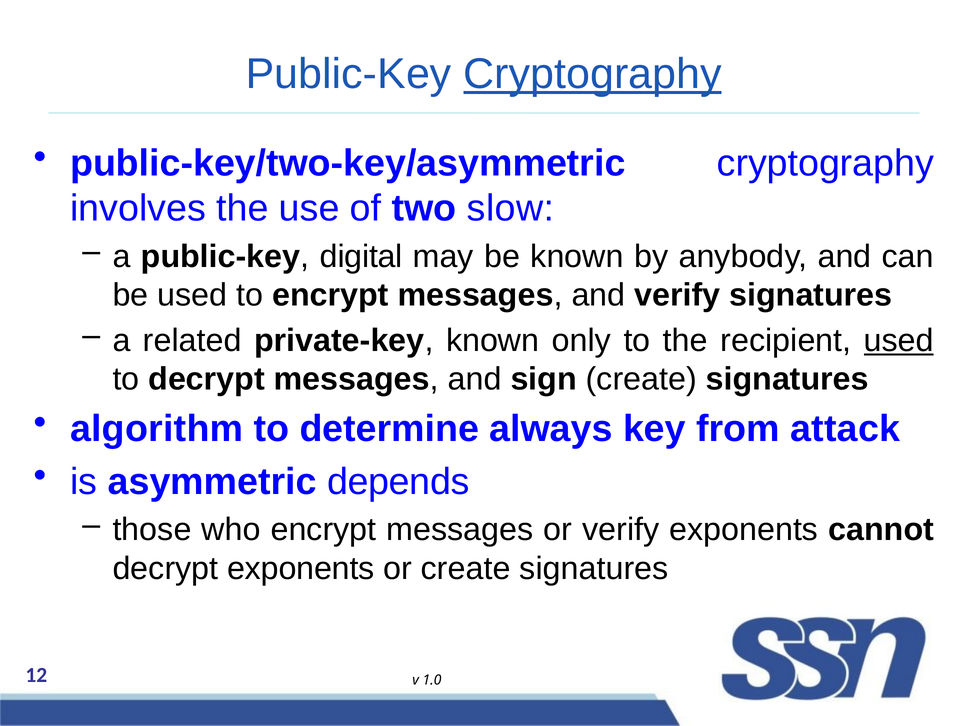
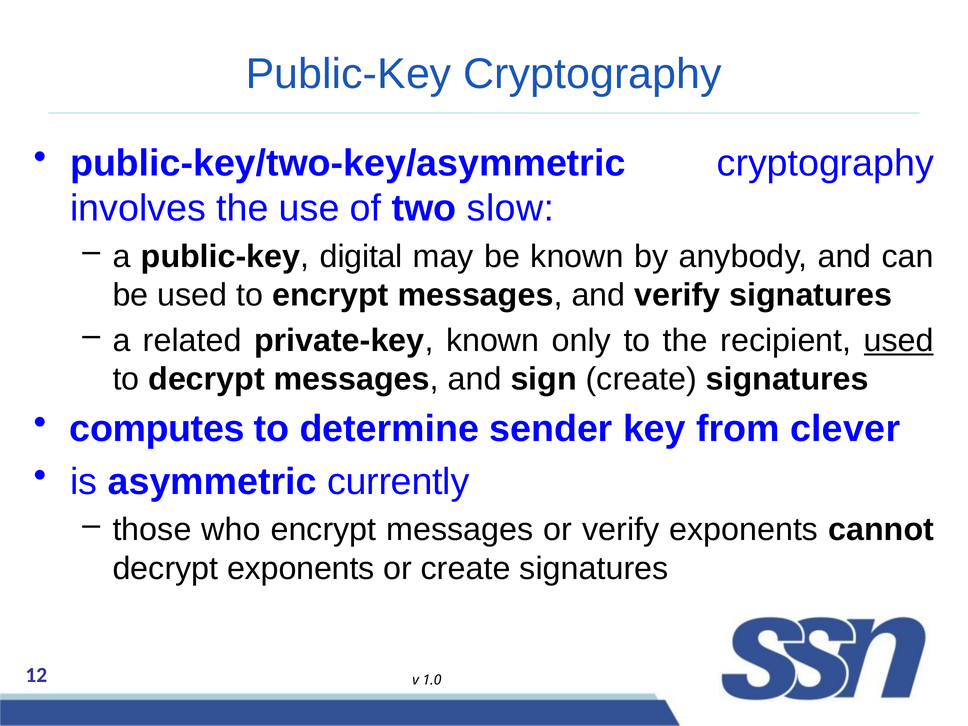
Cryptography at (593, 74) underline: present -> none
algorithm: algorithm -> computes
always: always -> sender
attack: attack -> clever
depends: depends -> currently
